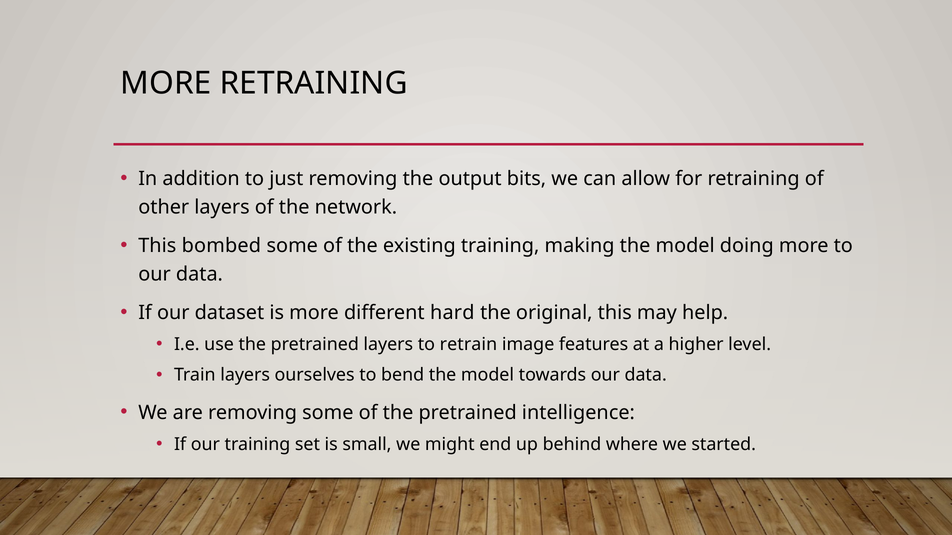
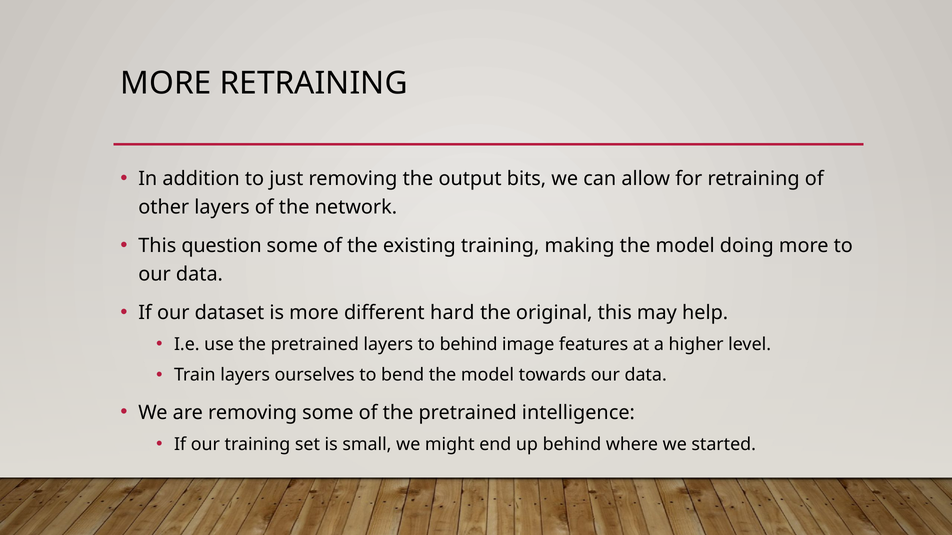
bombed: bombed -> question
to retrain: retrain -> behind
